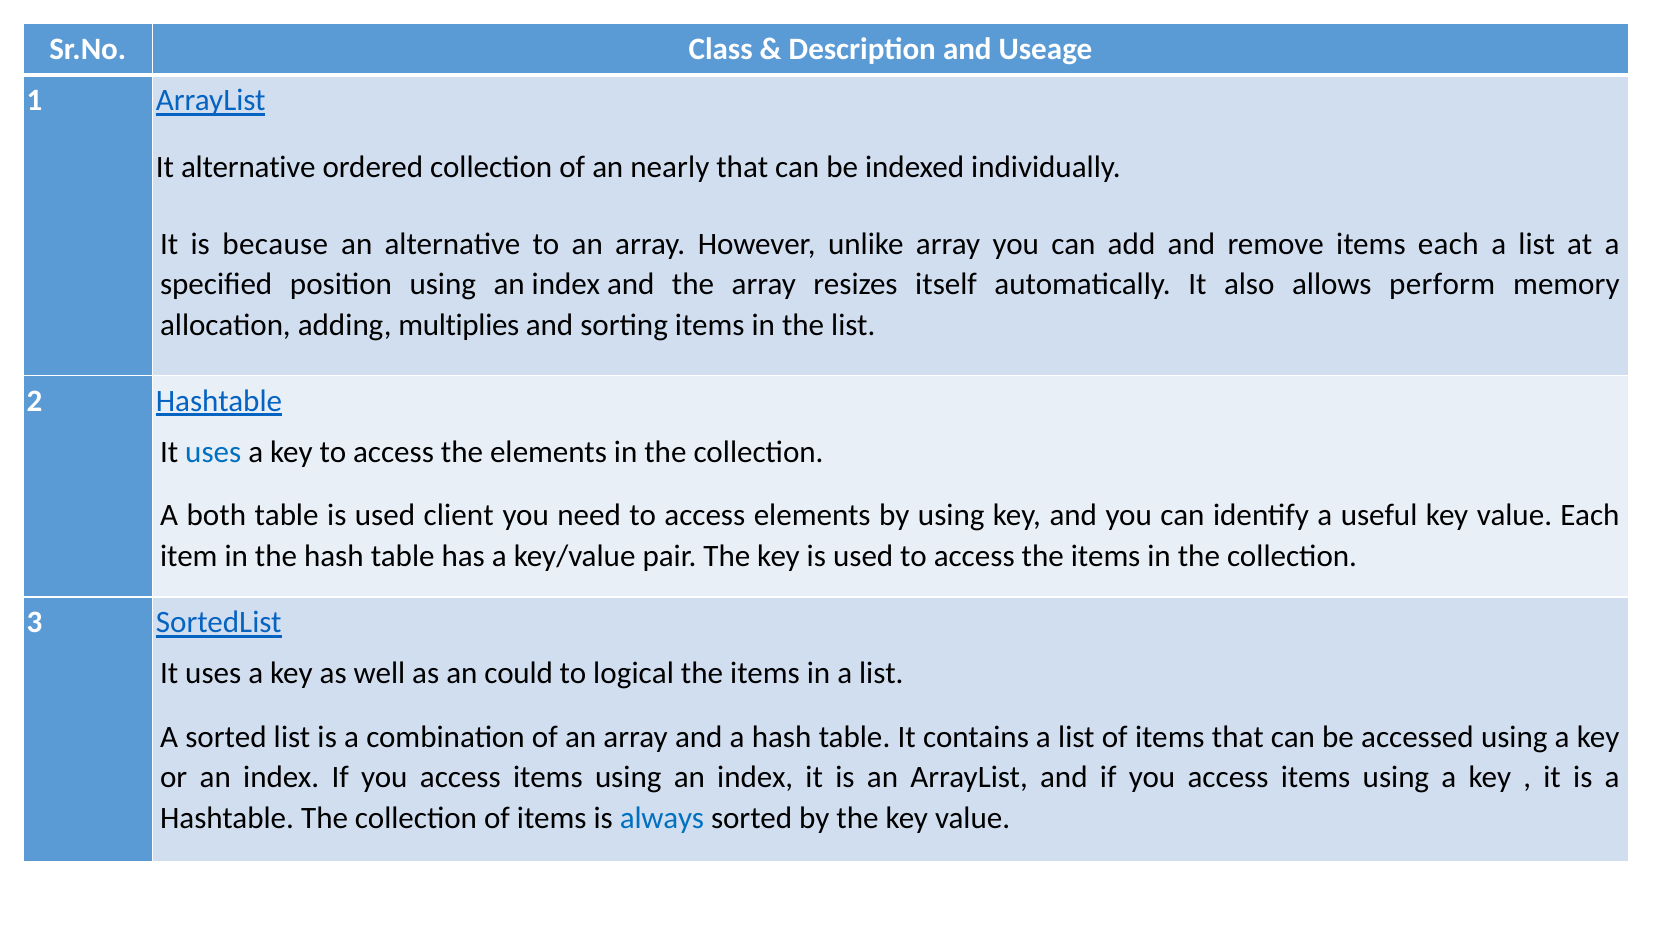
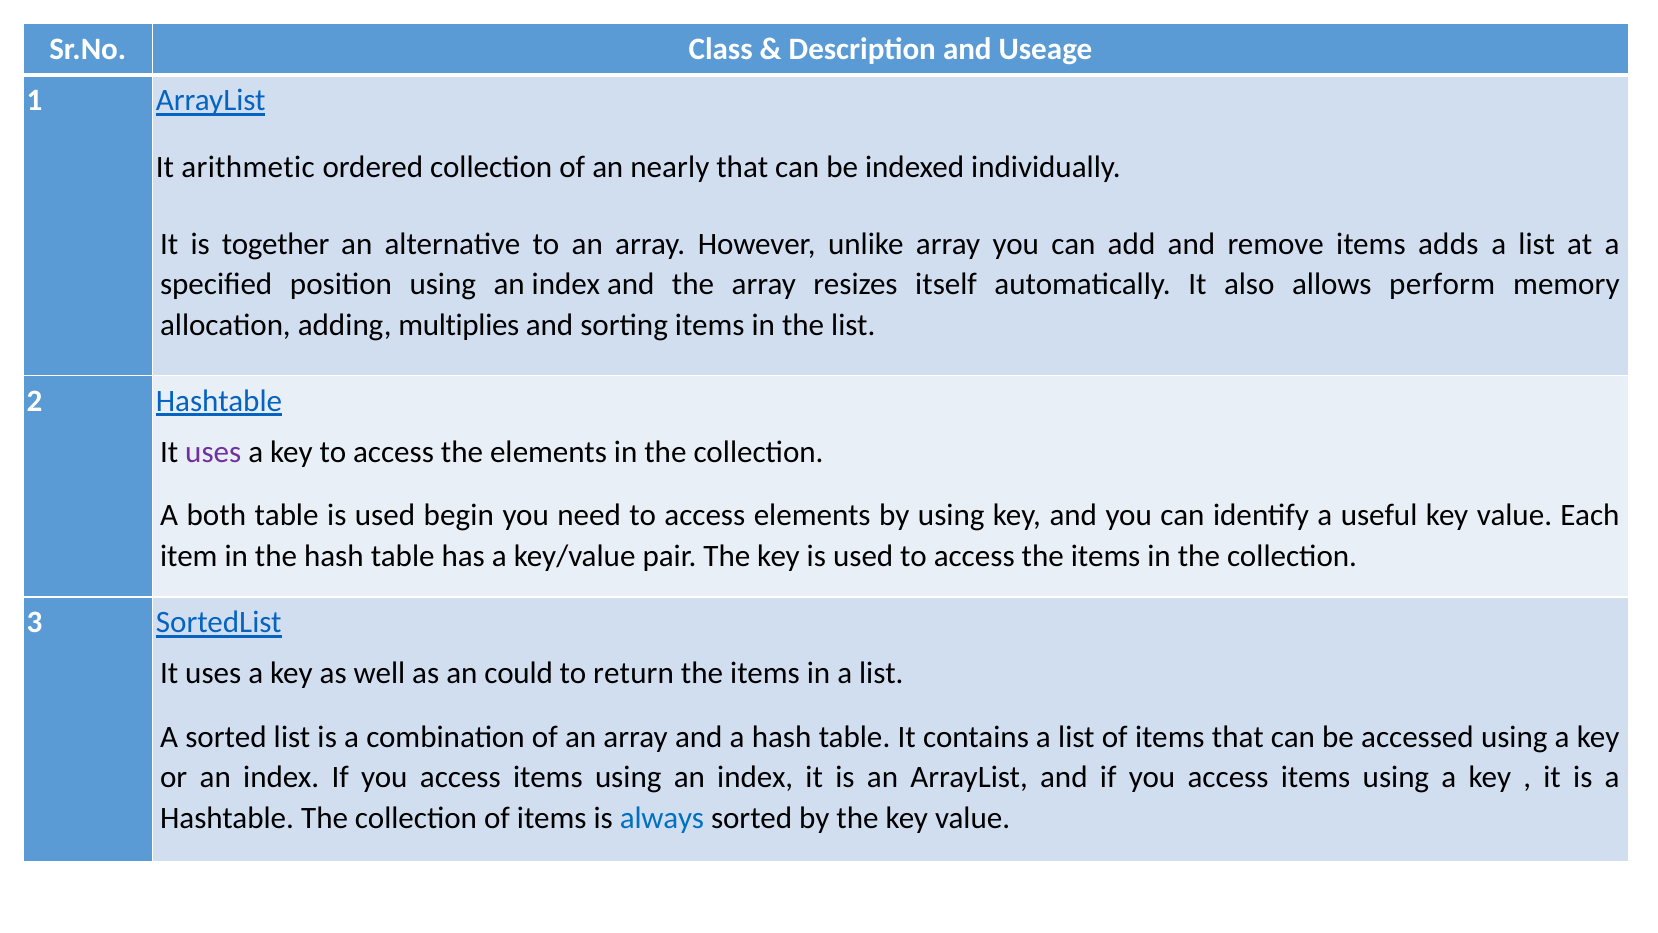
It alternative: alternative -> arithmetic
because: because -> together
items each: each -> adds
uses at (213, 452) colour: blue -> purple
client: client -> begin
logical: logical -> return
